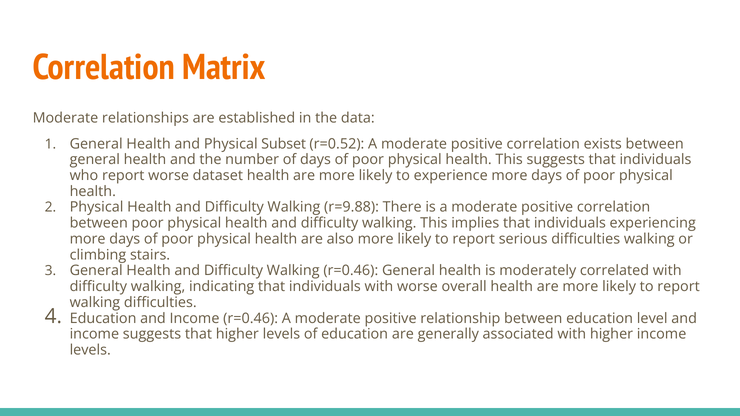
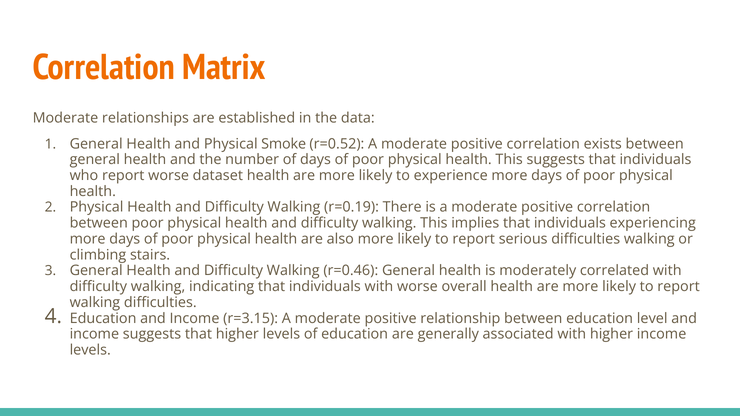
Subset: Subset -> Smoke
r=9.88: r=9.88 -> r=0.19
Income r=0.46: r=0.46 -> r=3.15
